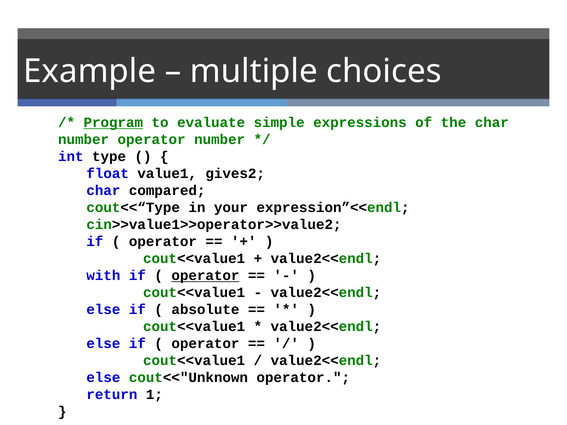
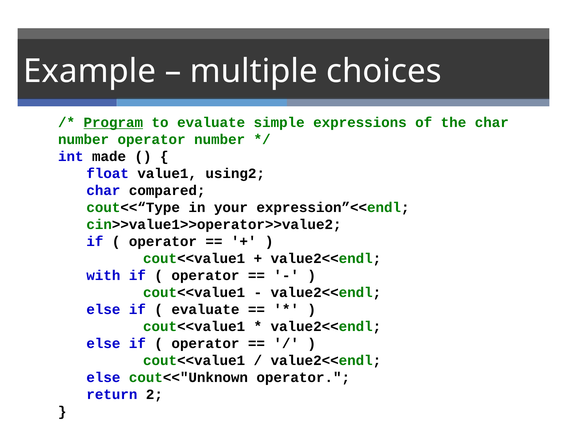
type: type -> made
gives2: gives2 -> using2
operator at (205, 276) underline: present -> none
absolute at (205, 310): absolute -> evaluate
1: 1 -> 2
